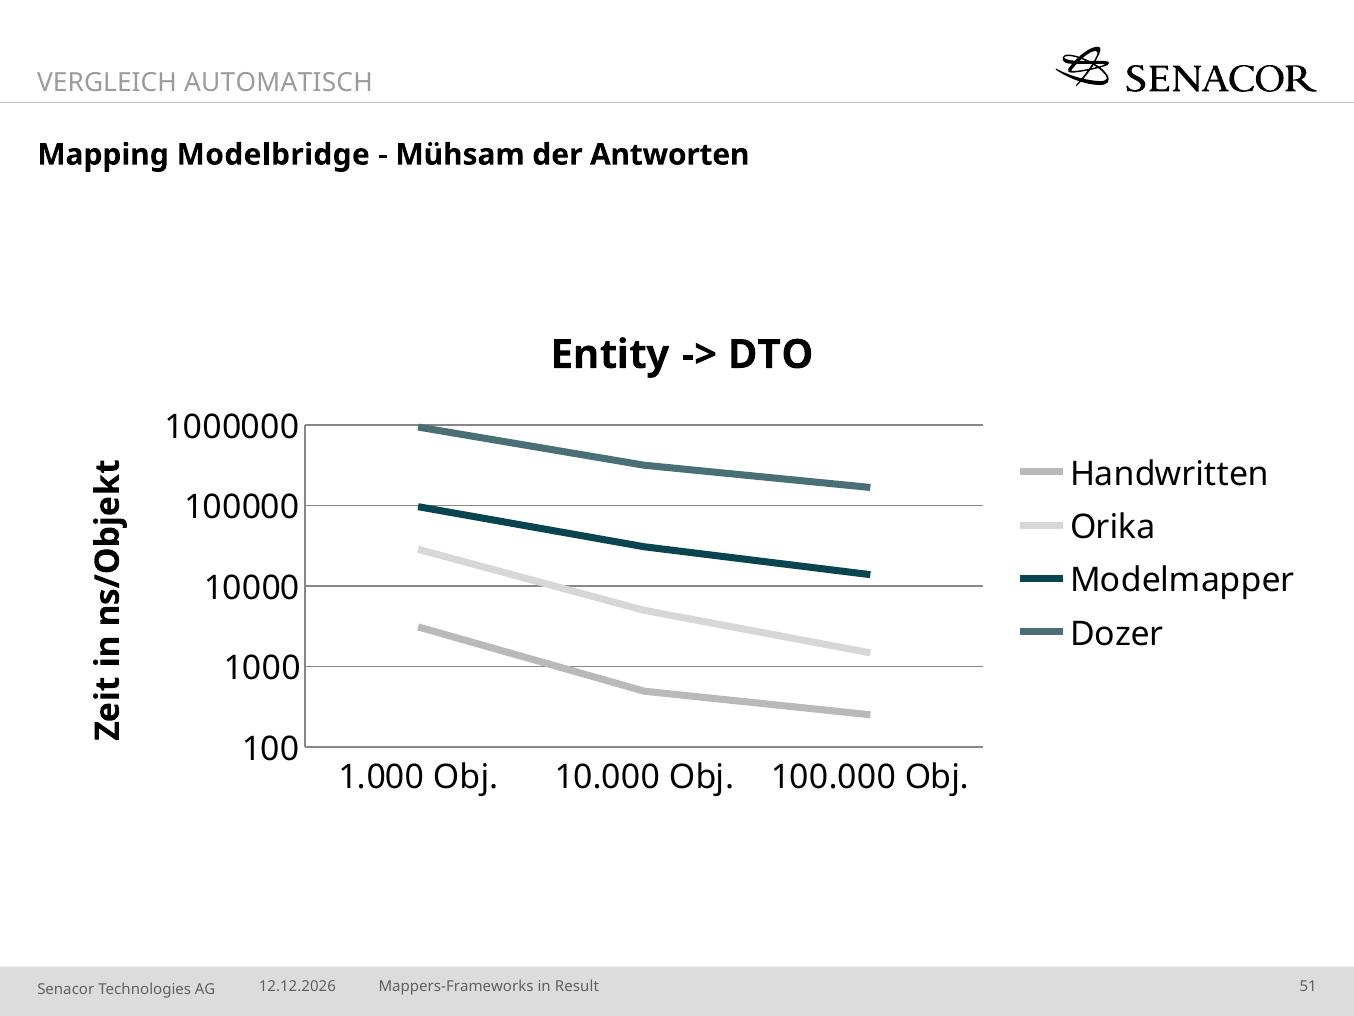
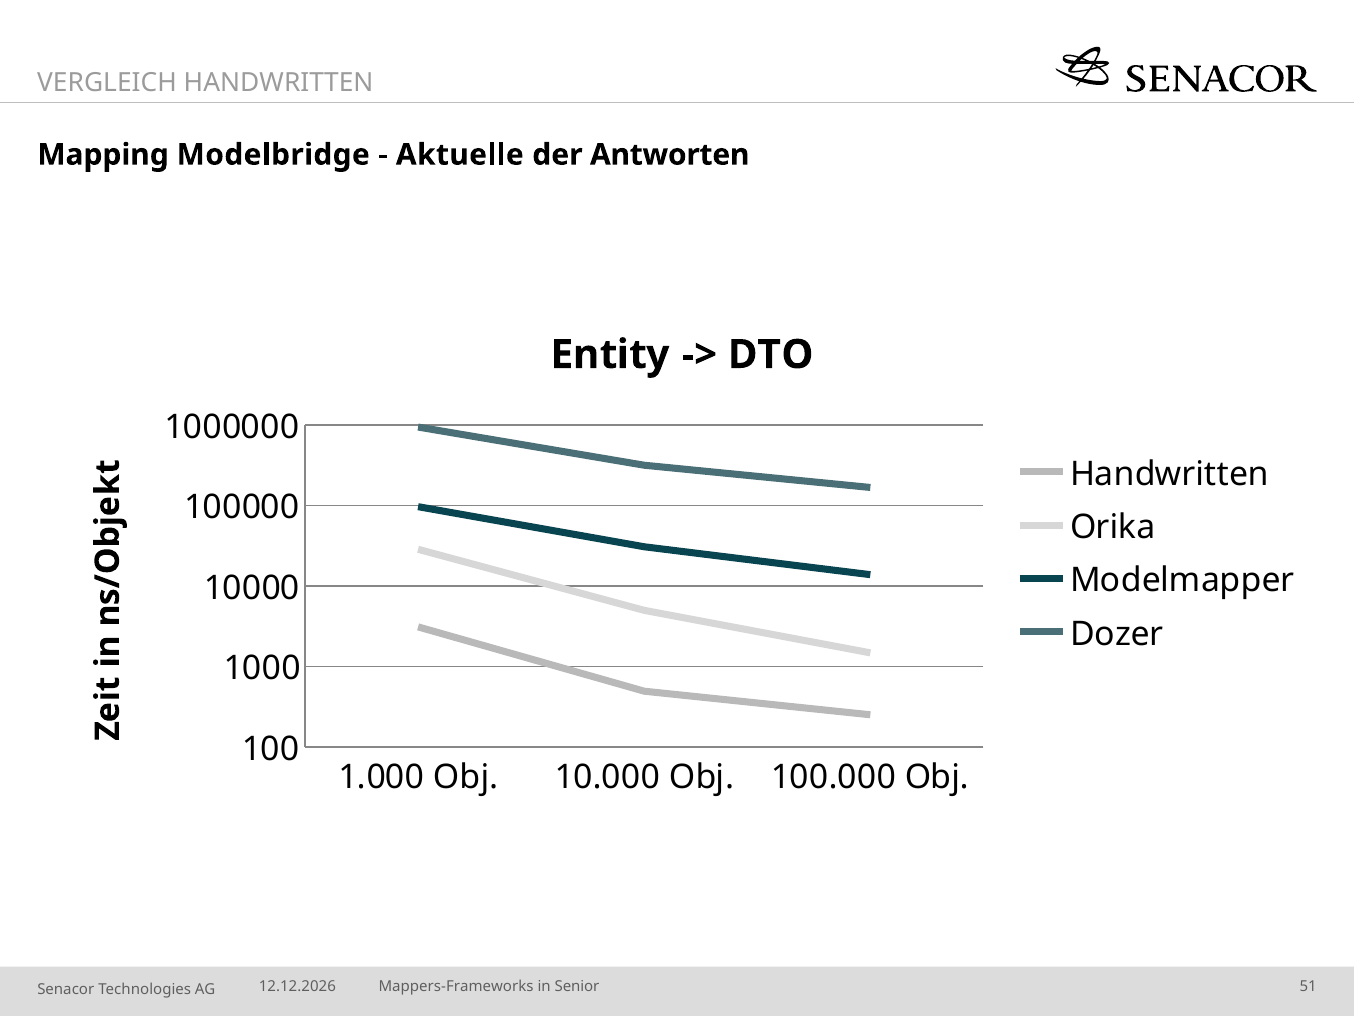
VERGLEICH AUTOMATISCH: AUTOMATISCH -> HANDWRITTEN
Mühsam: Mühsam -> Aktuelle
Result: Result -> Senior
